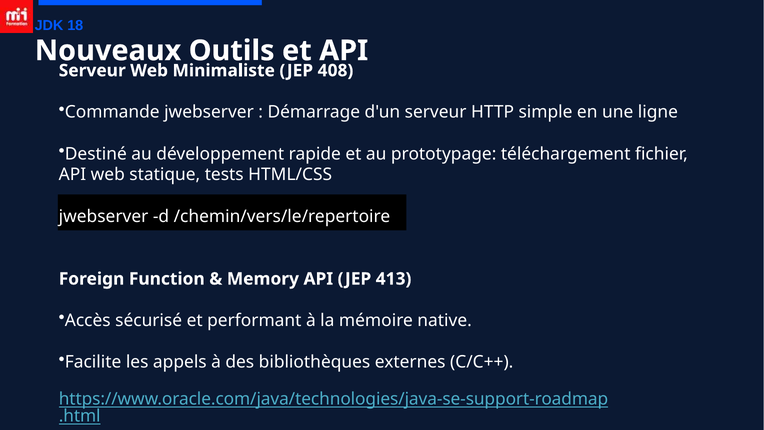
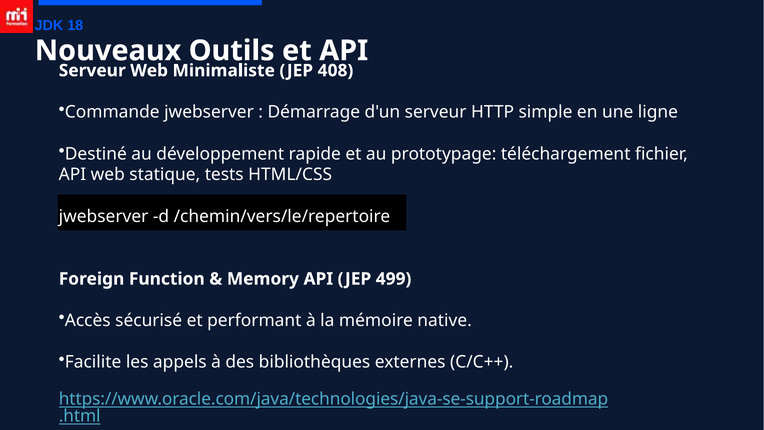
413: 413 -> 499
